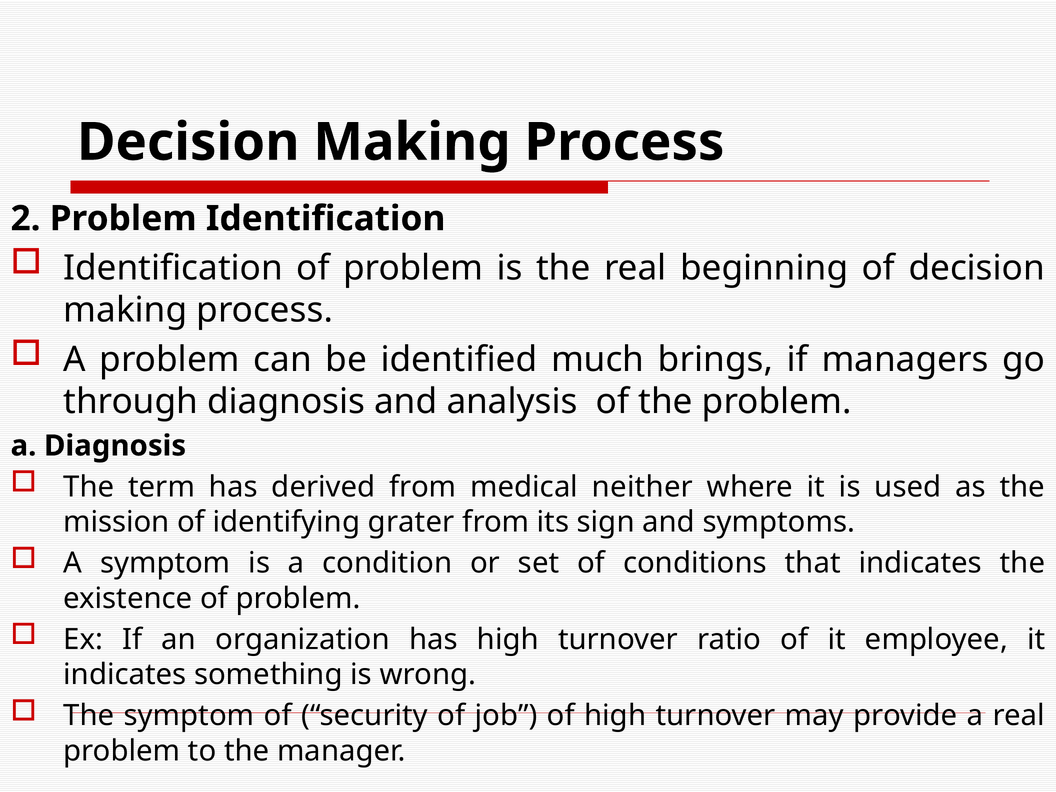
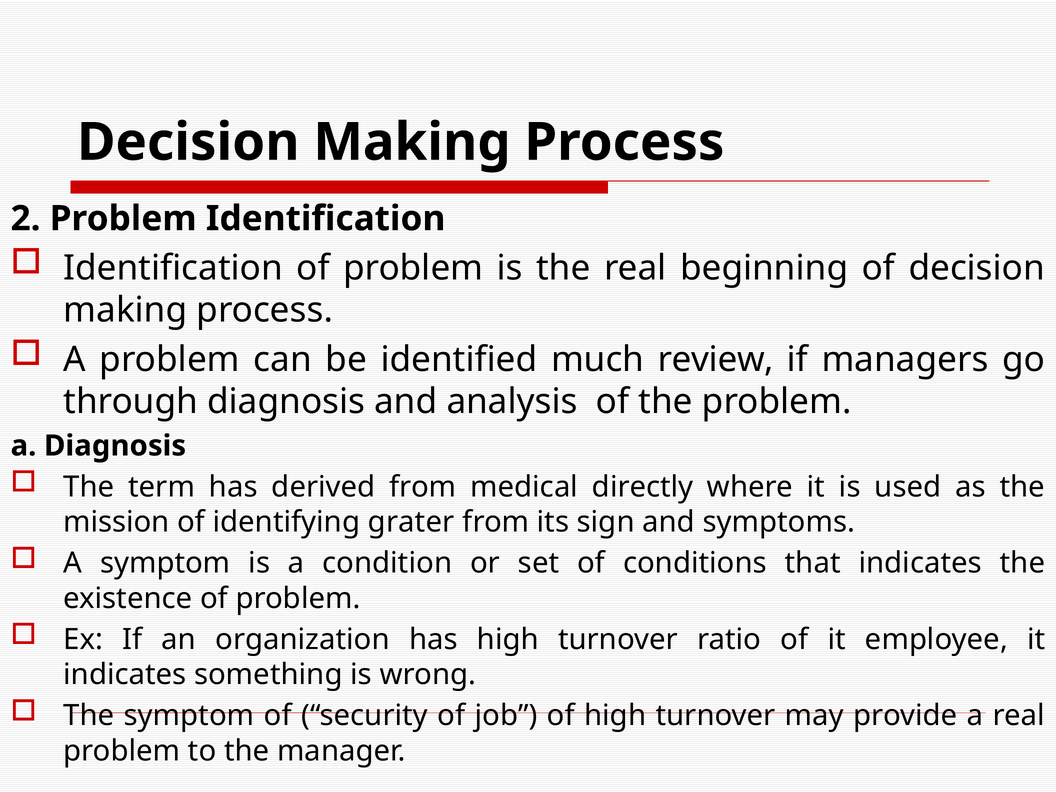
brings: brings -> review
neither: neither -> directly
